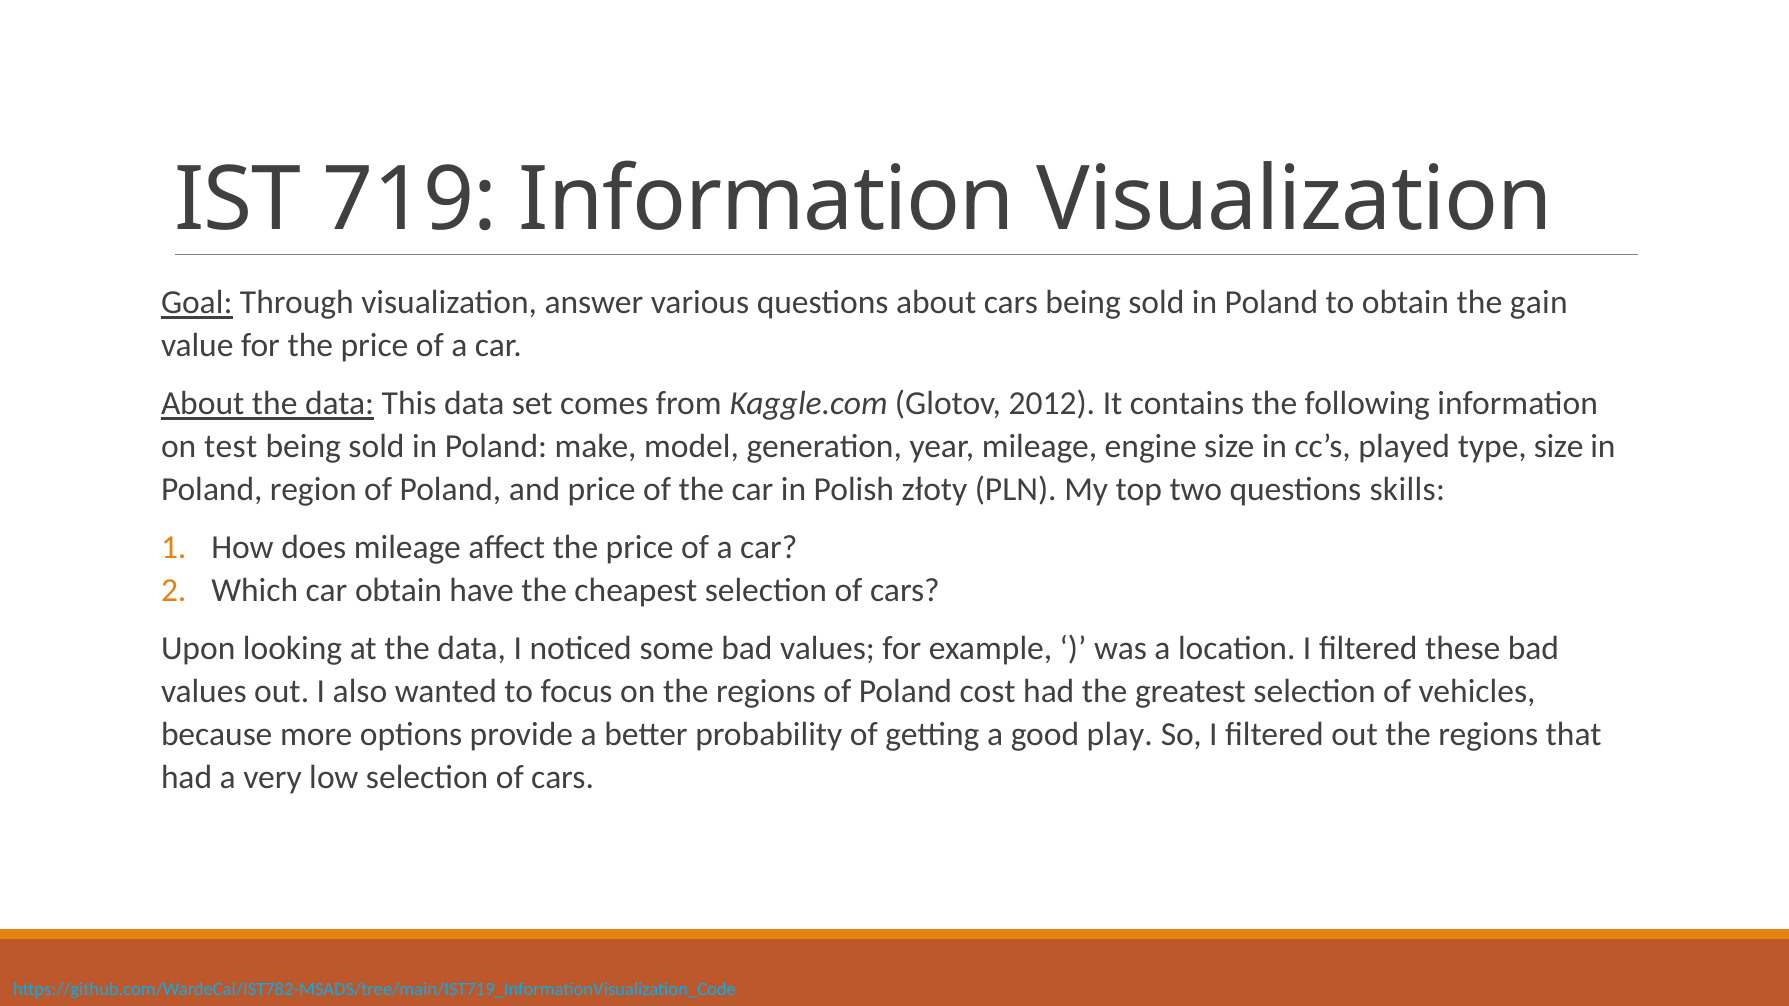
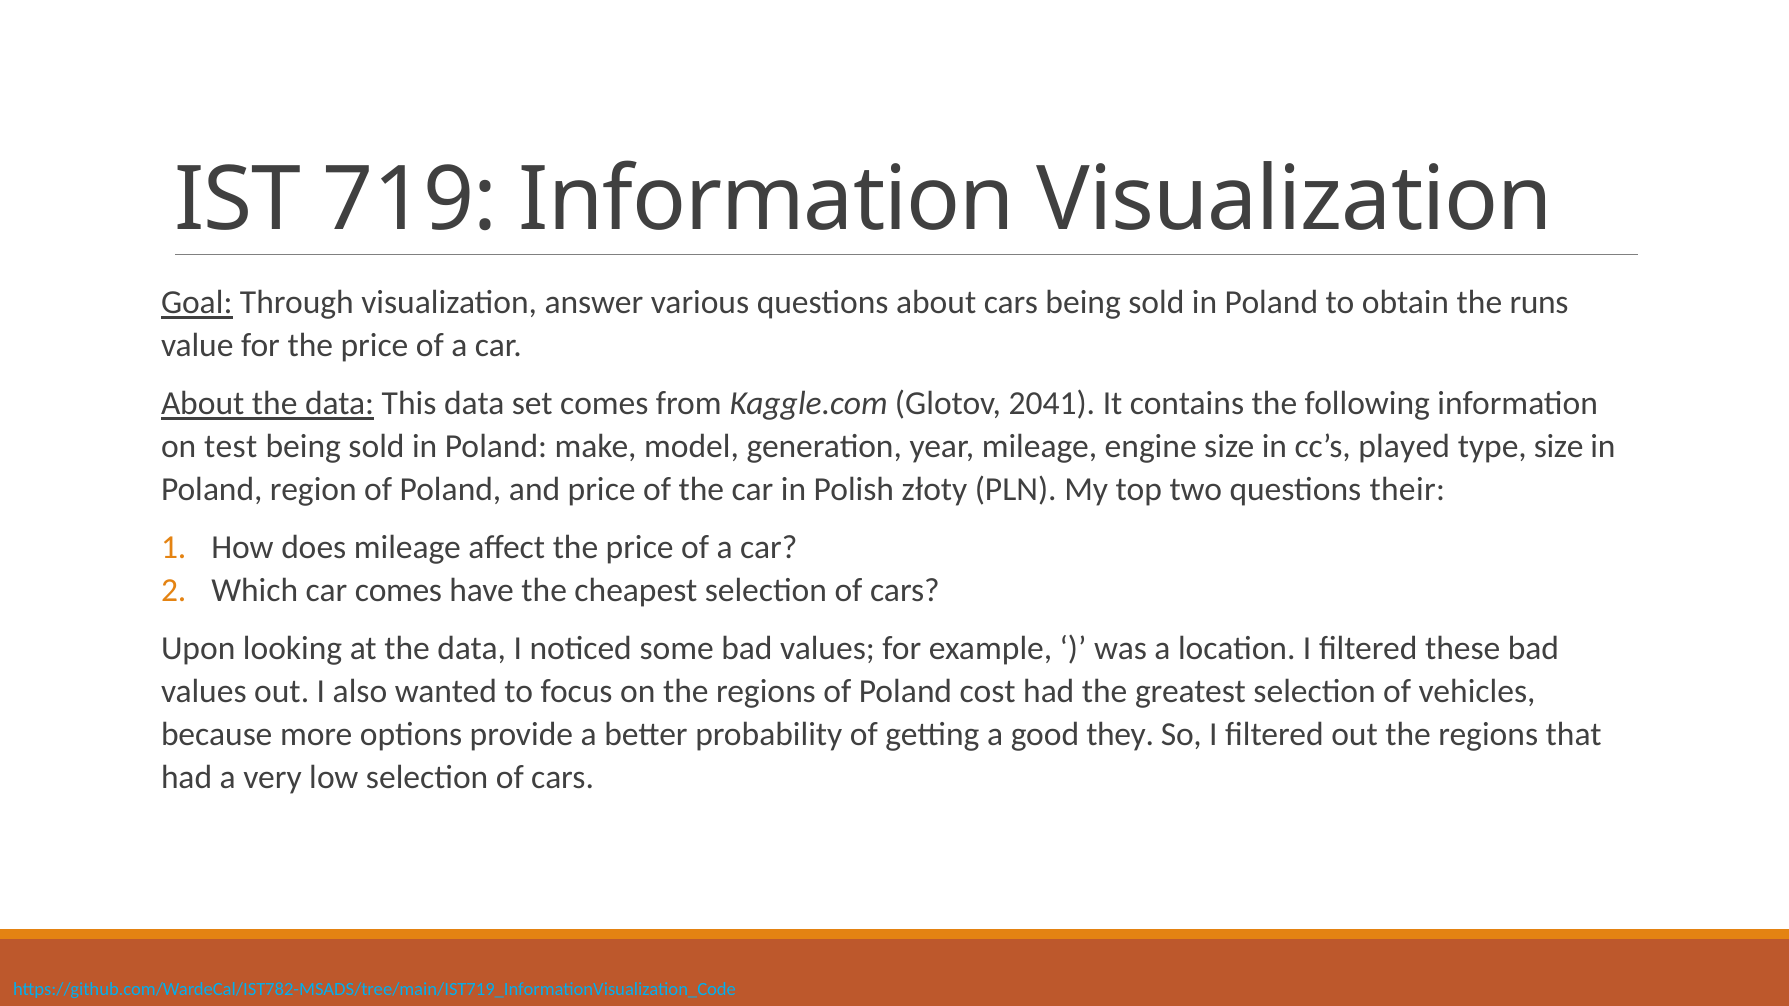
gain: gain -> runs
2012: 2012 -> 2041
skills: skills -> their
car obtain: obtain -> comes
play: play -> they
